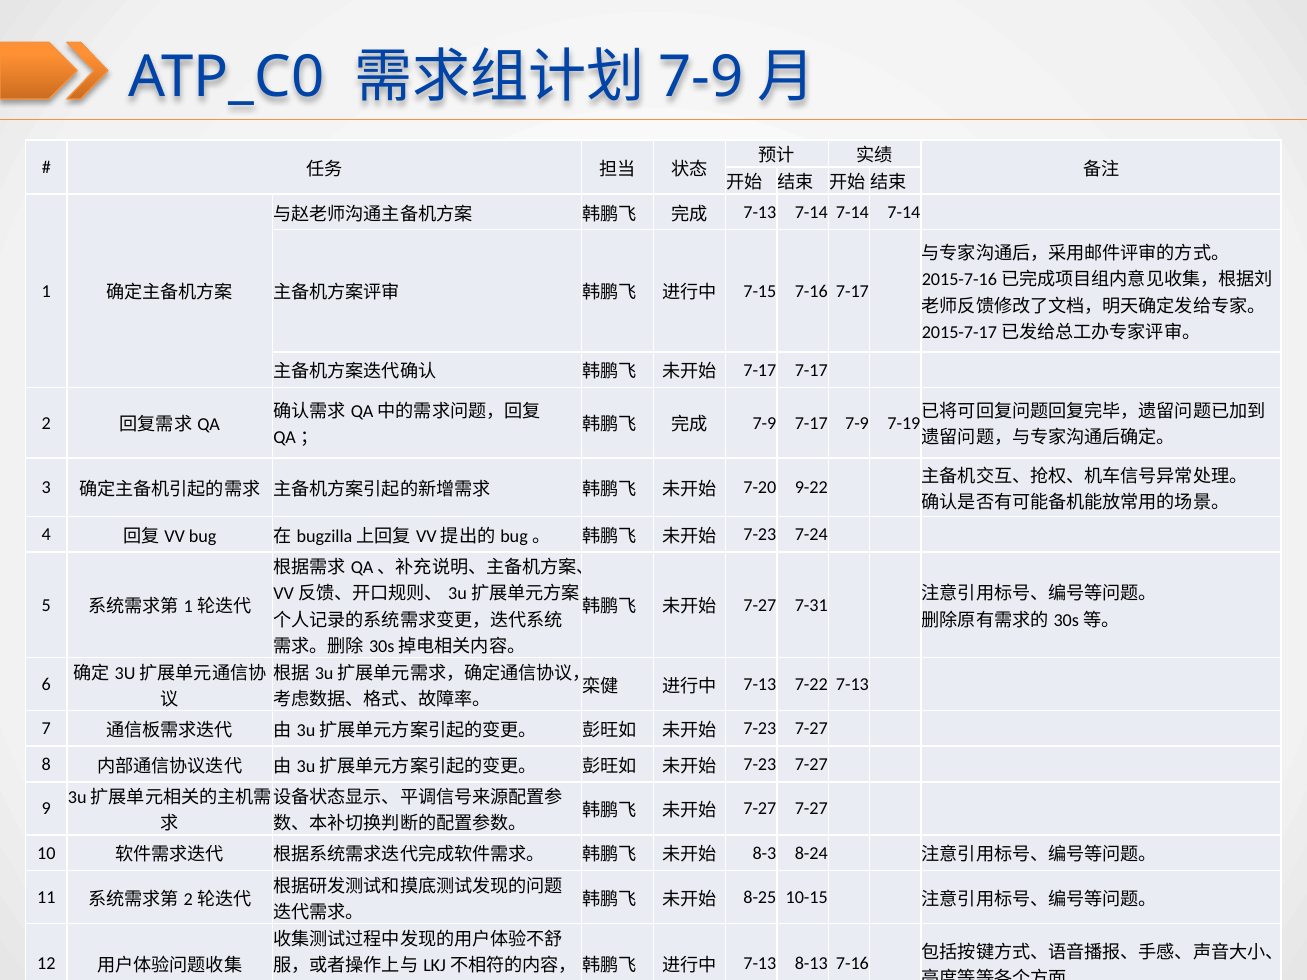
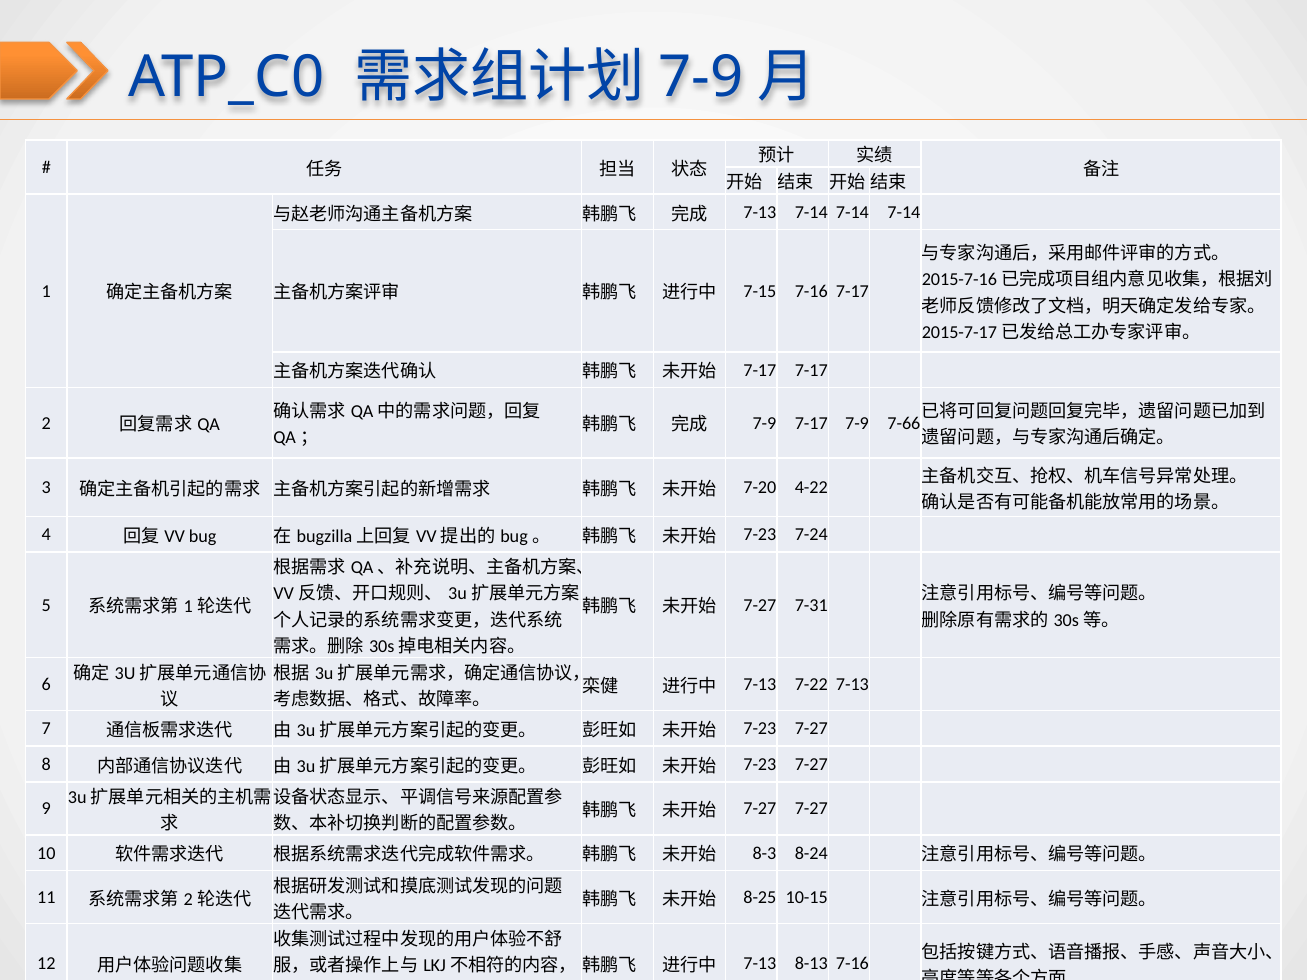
7-19: 7-19 -> 7-66
9-22: 9-22 -> 4-22
